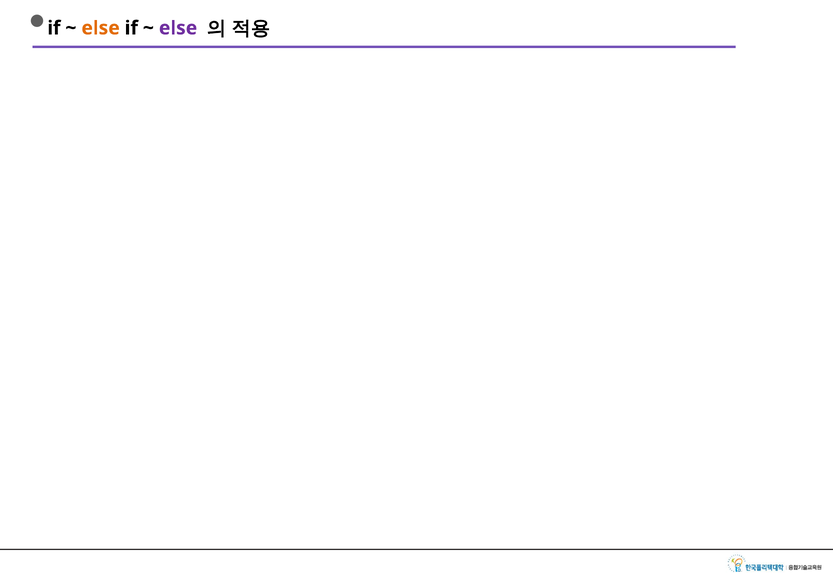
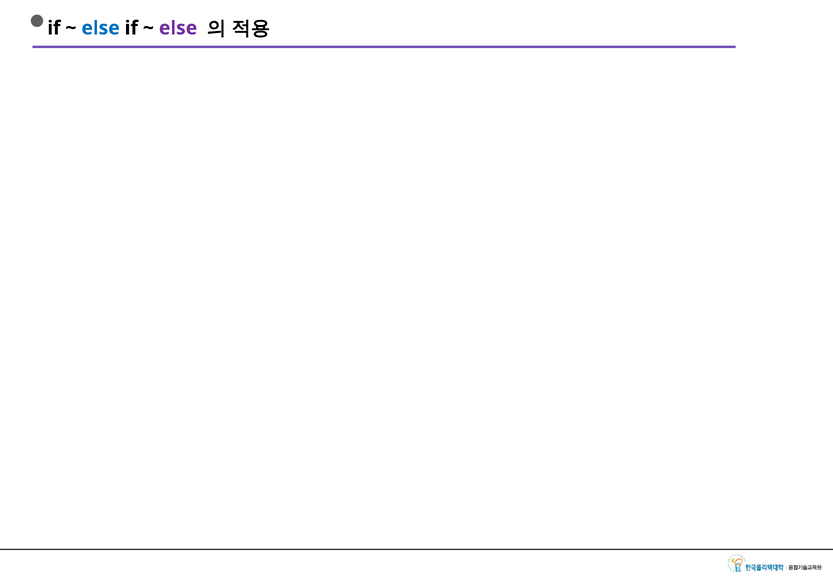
else at (101, 28) colour: orange -> blue
